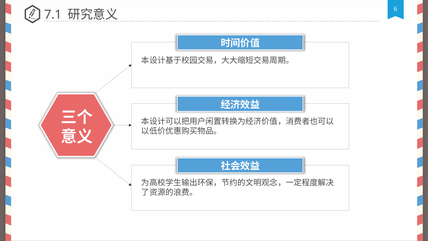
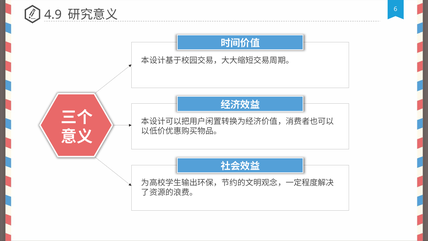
7.1: 7.1 -> 4.9
